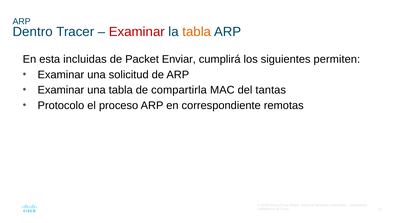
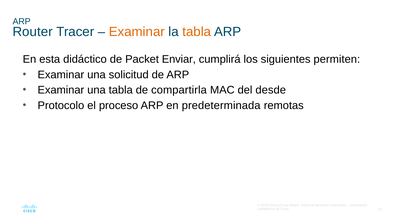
Dentro: Dentro -> Router
Examinar at (137, 32) colour: red -> orange
incluidas: incluidas -> didáctico
tantas: tantas -> desde
correspondiente: correspondiente -> predeterminada
